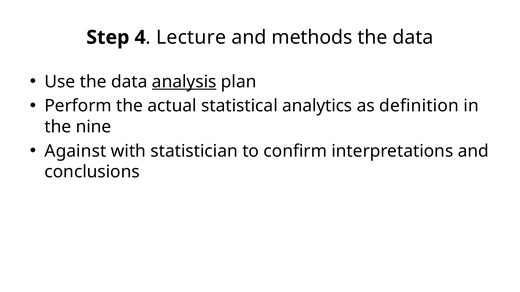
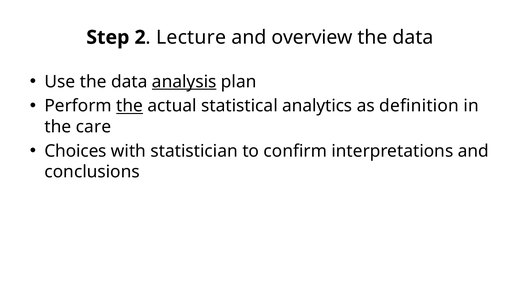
4: 4 -> 2
methods: methods -> overview
the at (130, 106) underline: none -> present
nine: nine -> care
Against: Against -> Choices
